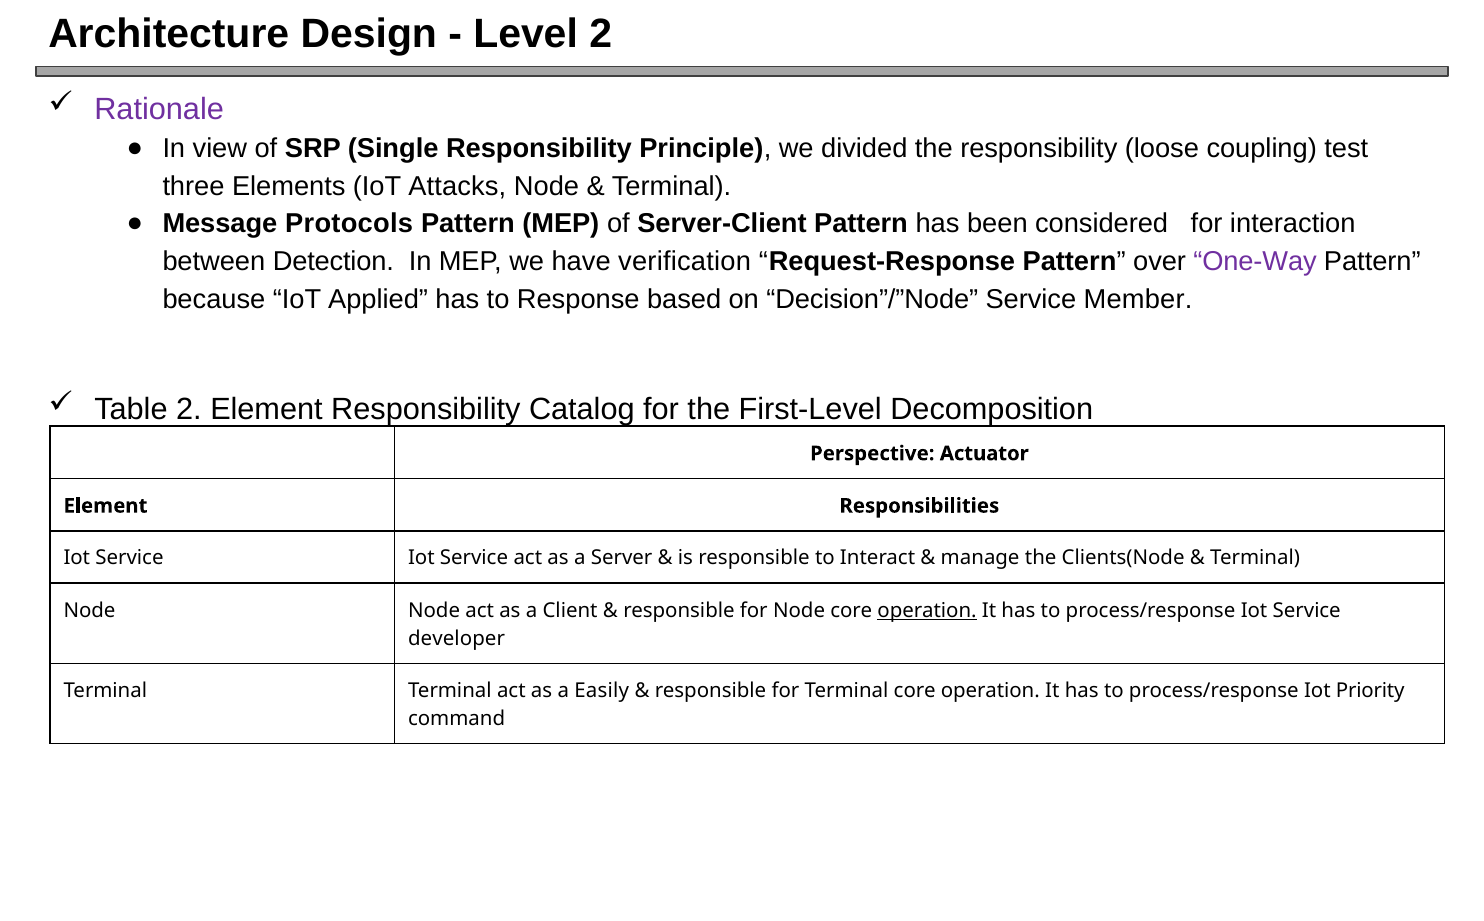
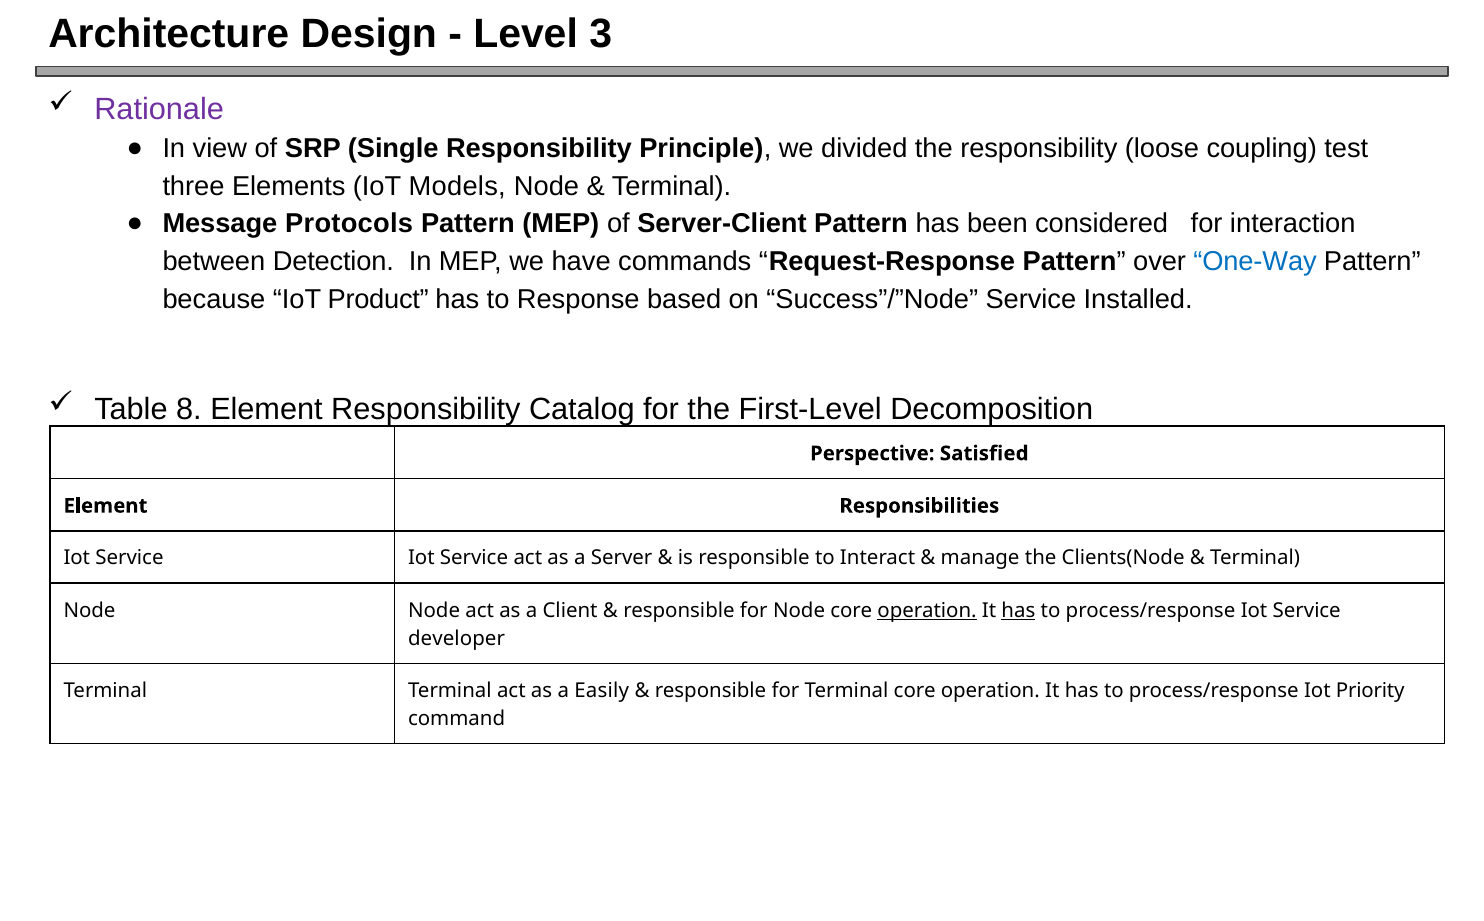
Level 2: 2 -> 3
Attacks: Attacks -> Models
verification: verification -> commands
One-Way colour: purple -> blue
Applied: Applied -> Product
Decision”/”Node: Decision”/”Node -> Success”/”Node
Member: Member -> Installed
Table 2: 2 -> 8
Actuator: Actuator -> Satisfied
has at (1018, 611) underline: none -> present
